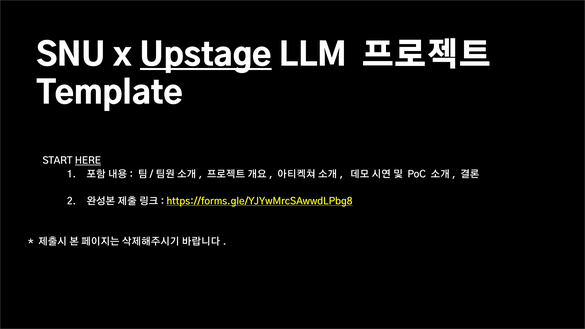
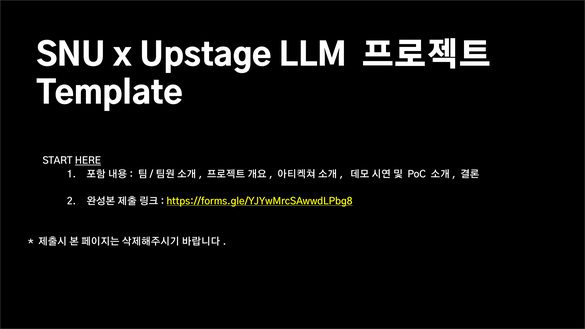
Upstage underline: present -> none
